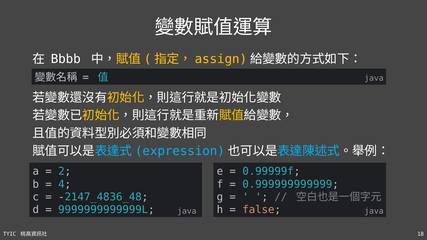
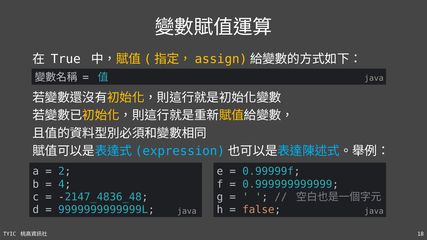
Bbbb: Bbbb -> True
